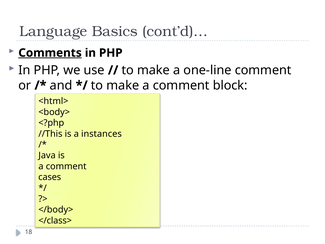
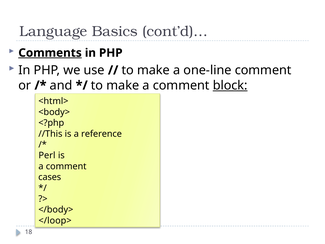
block underline: none -> present
instances: instances -> reference
Java: Java -> Perl
</class>: </class> -> </loop>
